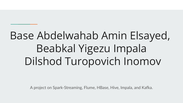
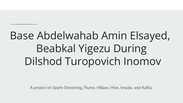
Yigezu Impala: Impala -> During
